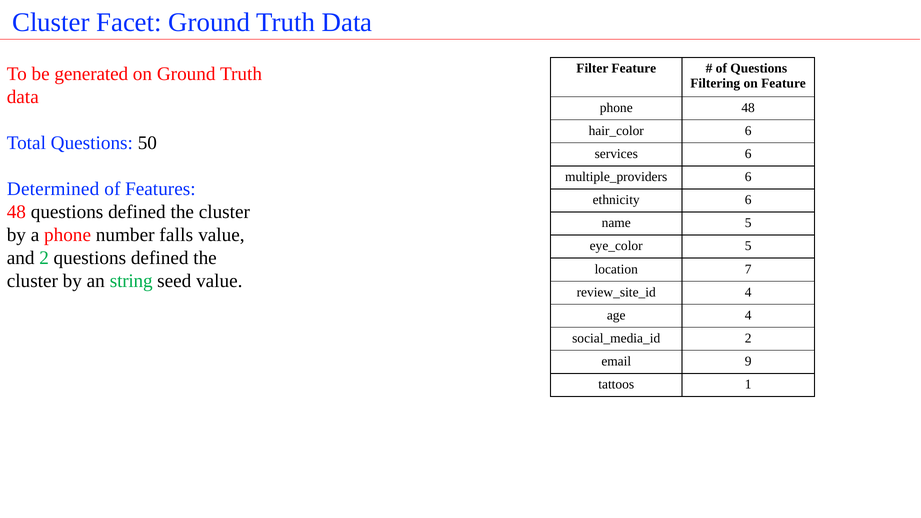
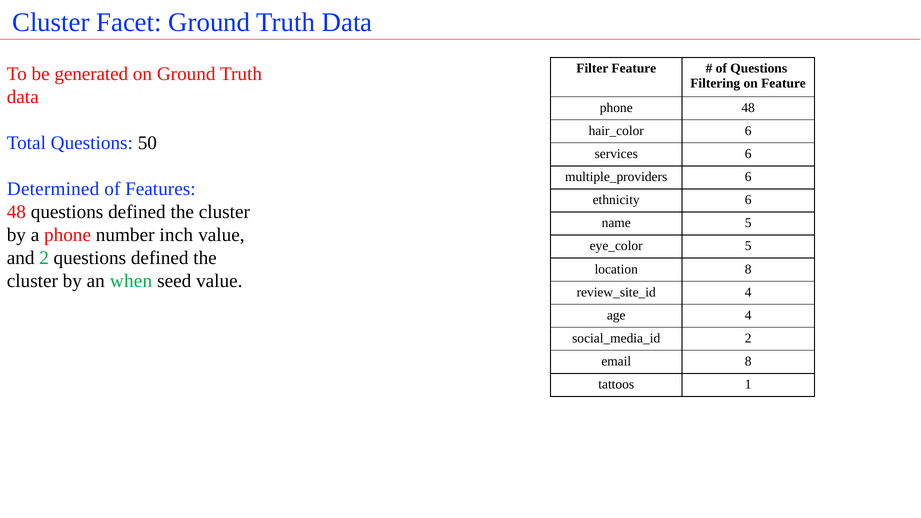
falls: falls -> inch
location 7: 7 -> 8
string: string -> when
email 9: 9 -> 8
